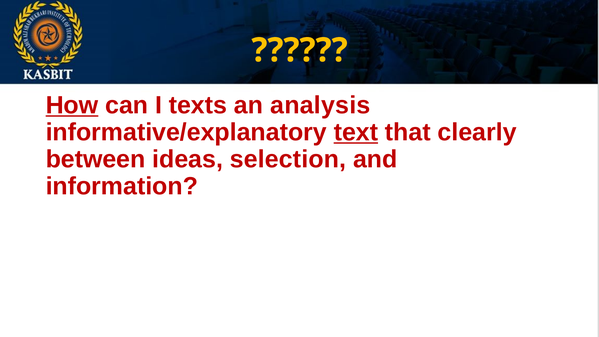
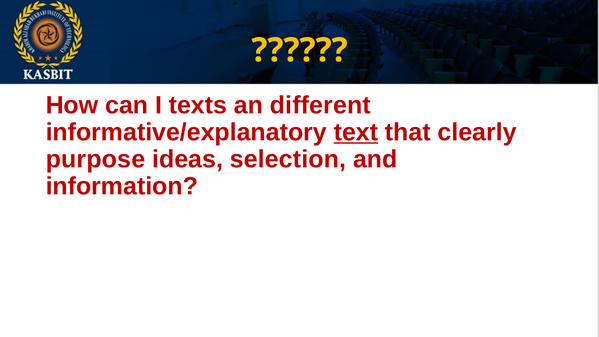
How underline: present -> none
analysis: analysis -> different
between: between -> purpose
